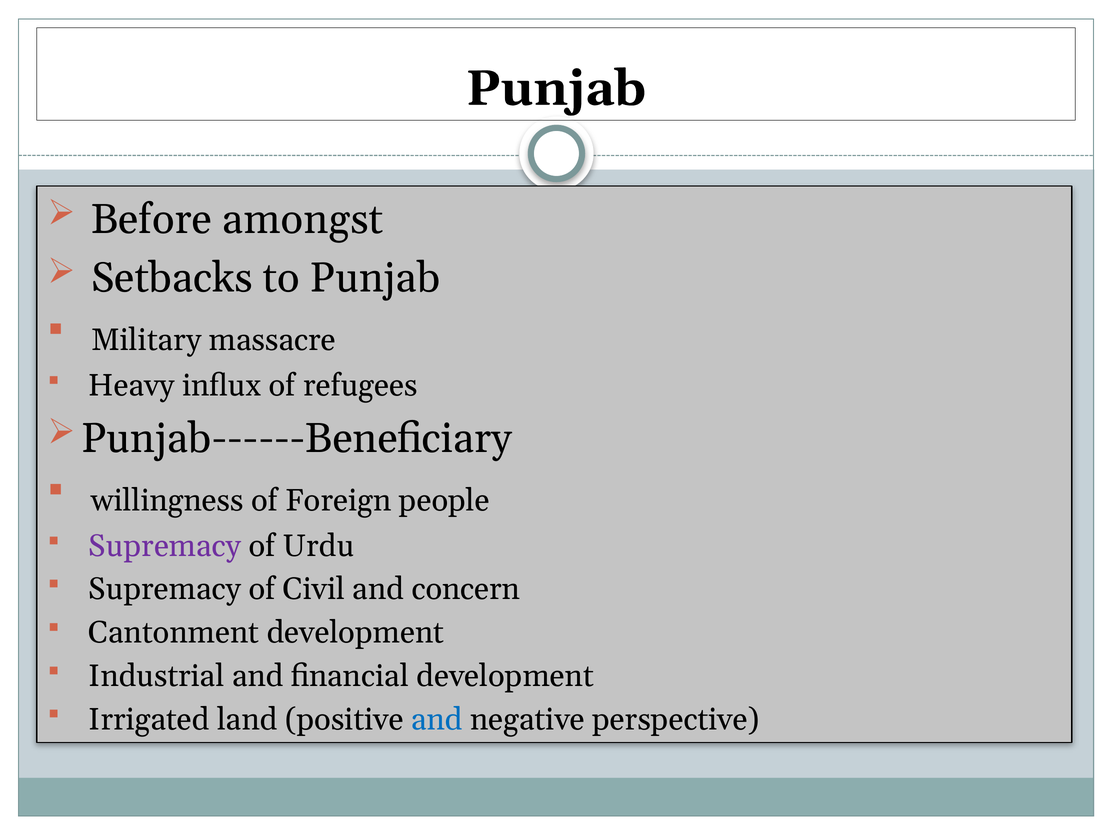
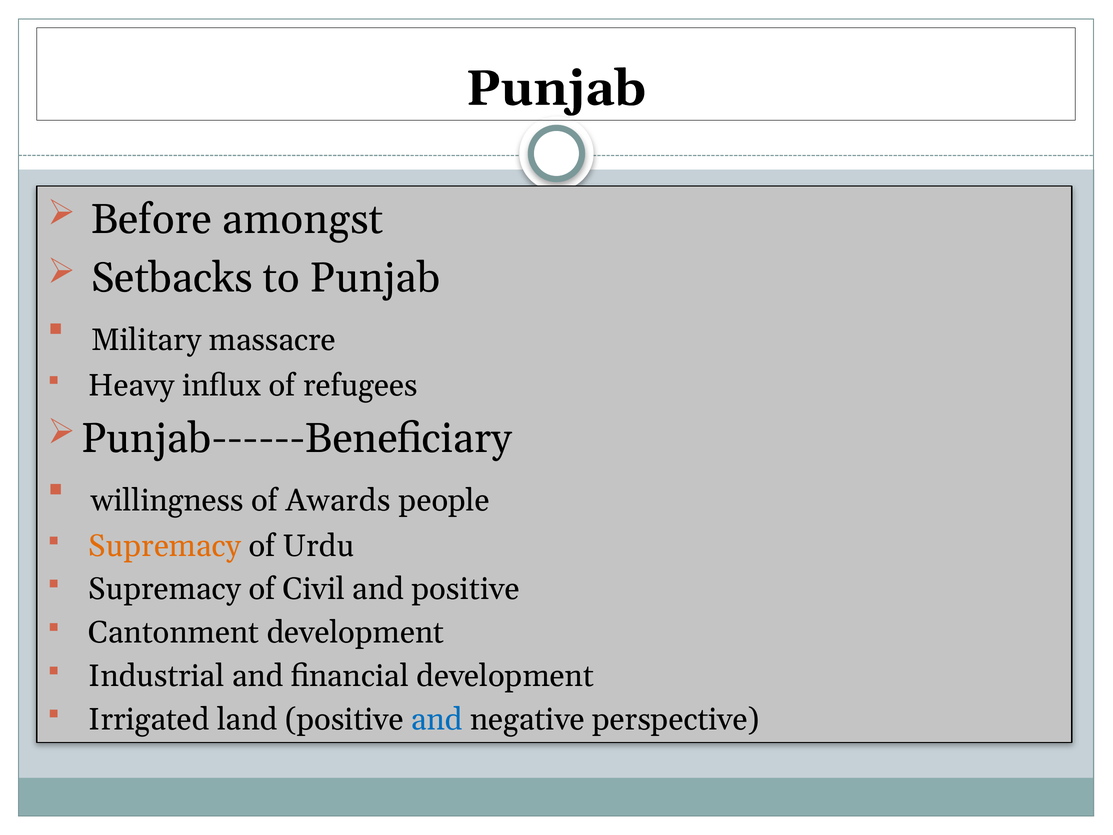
Foreign: Foreign -> Awards
Supremacy at (165, 546) colour: purple -> orange
and concern: concern -> positive
